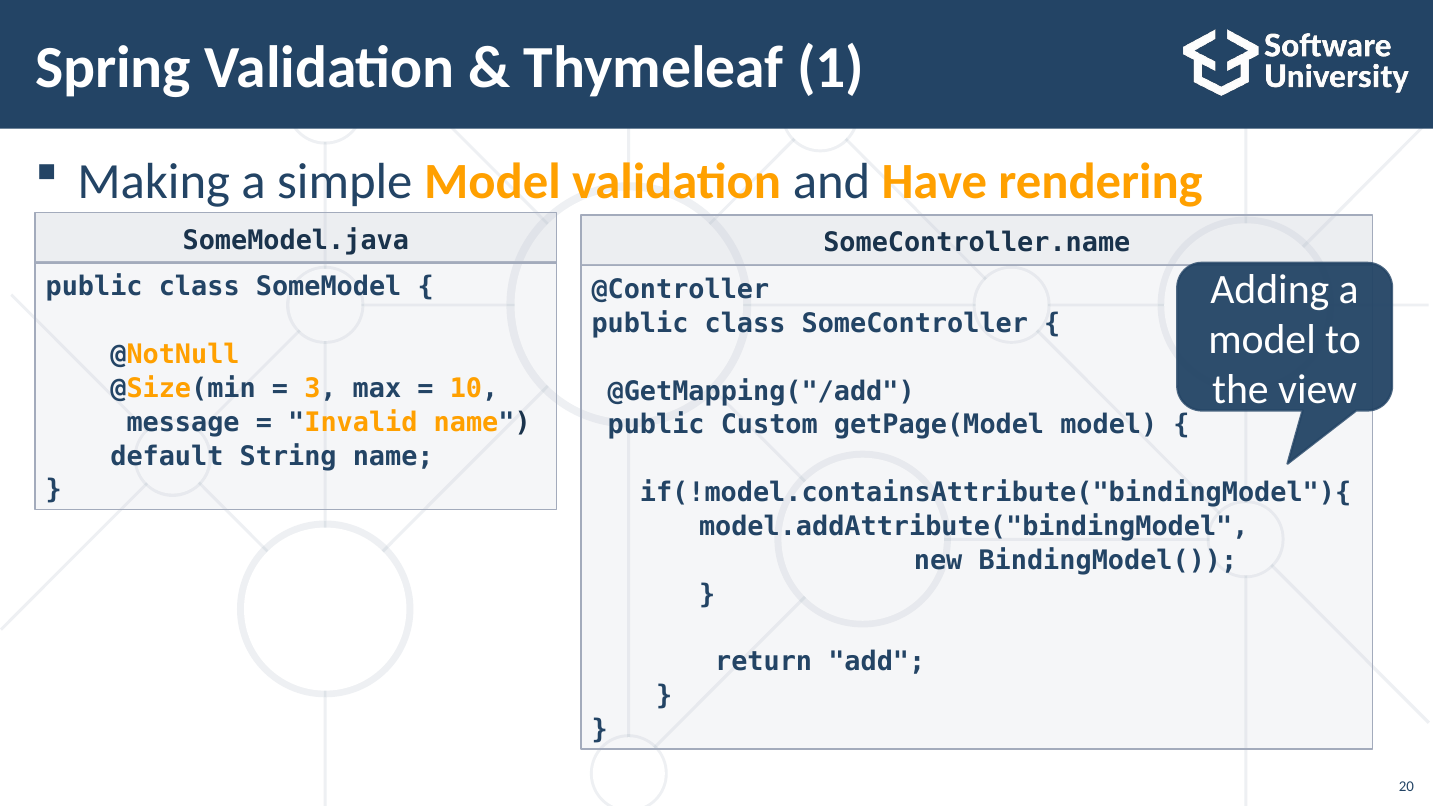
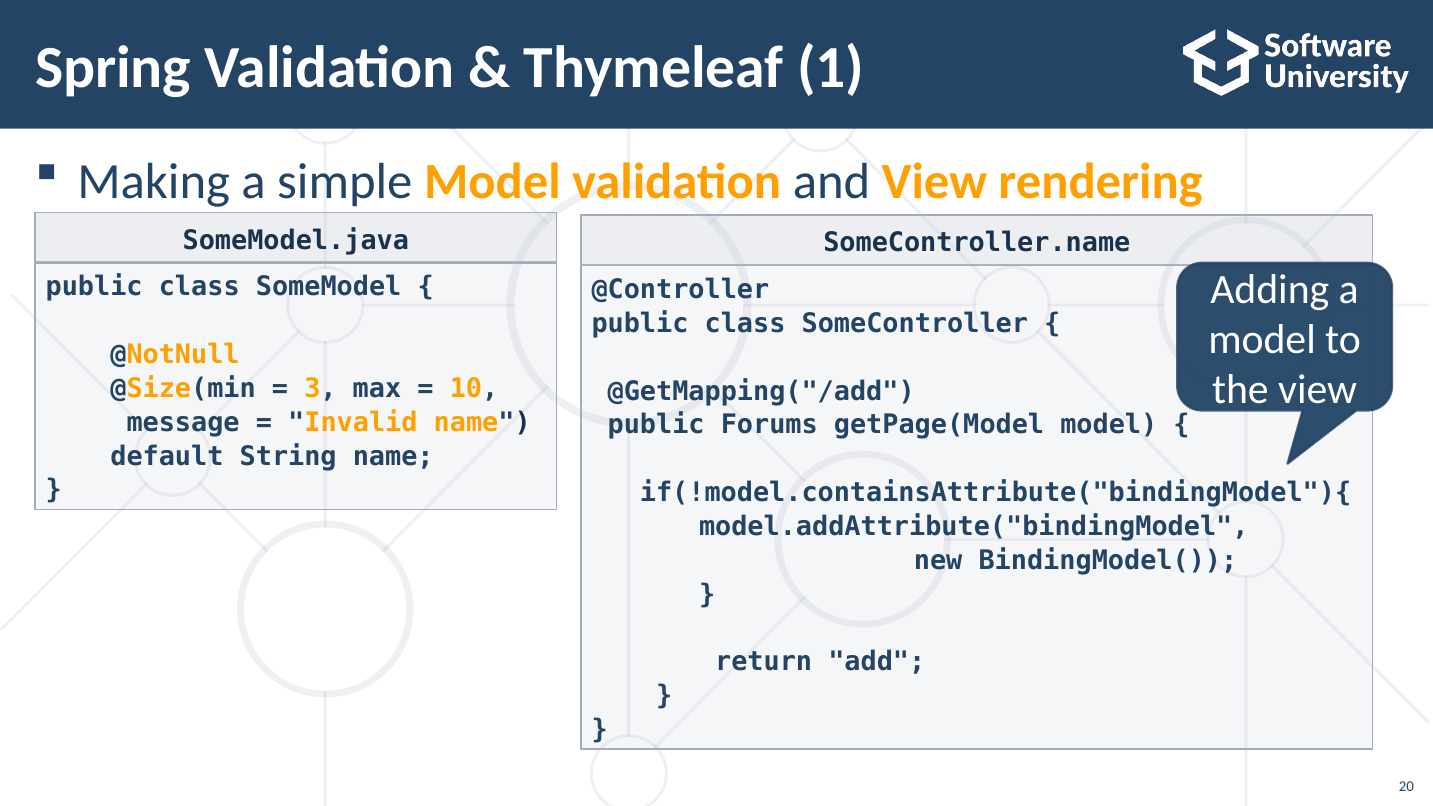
and Have: Have -> View
Custom: Custom -> Forums
